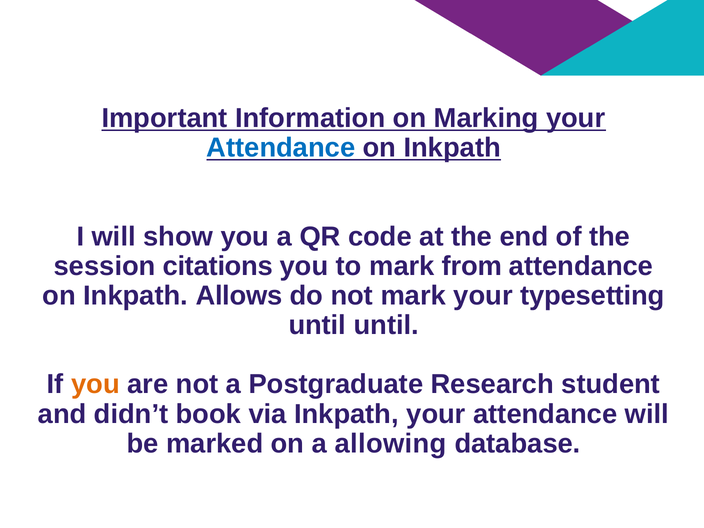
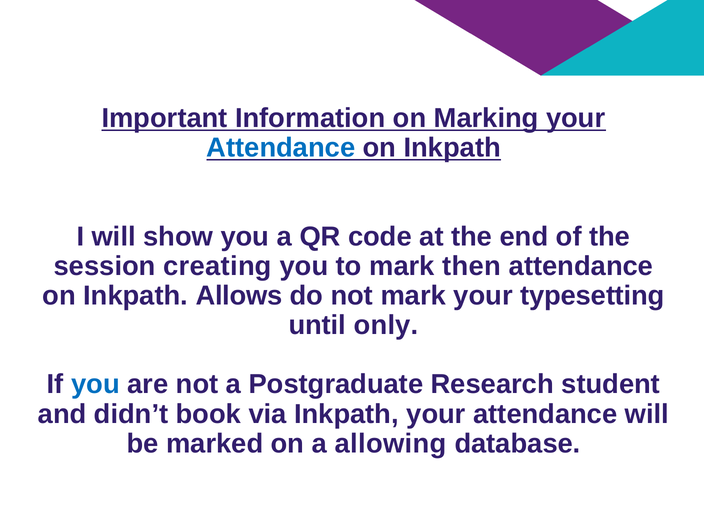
citations: citations -> creating
from: from -> then
until until: until -> only
you at (95, 384) colour: orange -> blue
